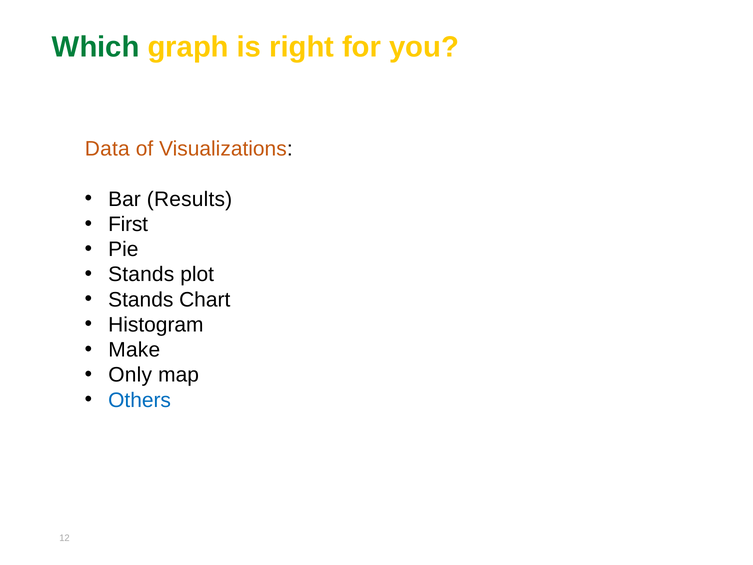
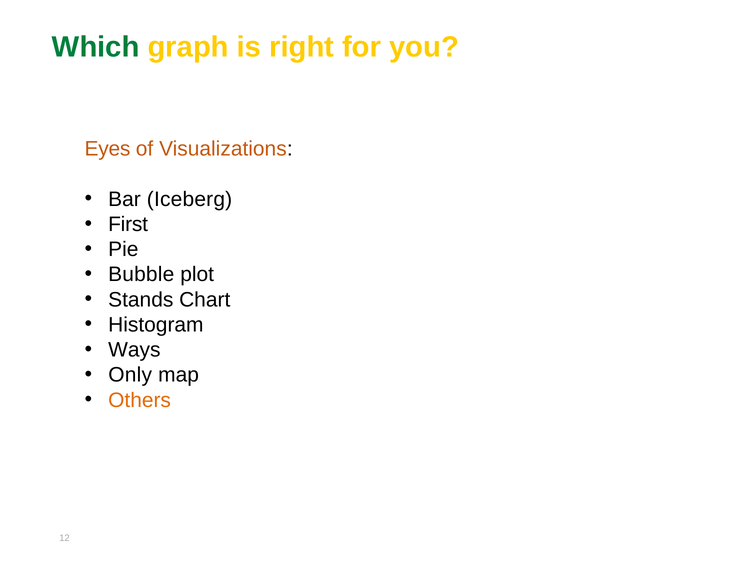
Data: Data -> Eyes
Results: Results -> Iceberg
Stands at (141, 274): Stands -> Bubble
Make: Make -> Ways
Others colour: blue -> orange
